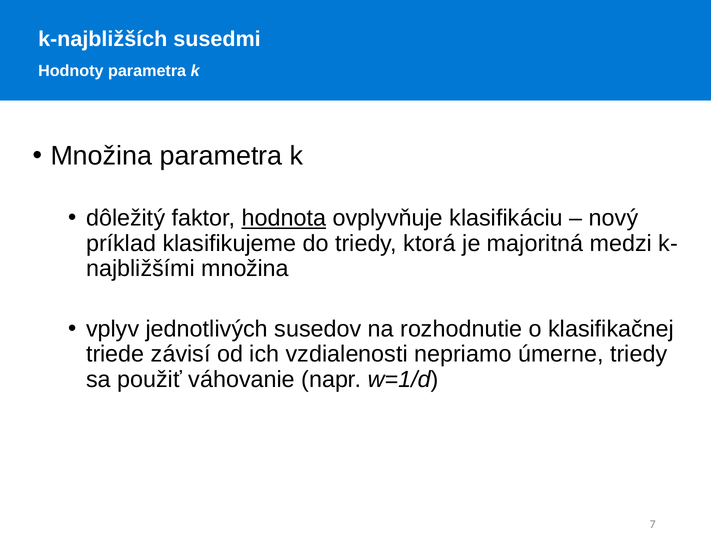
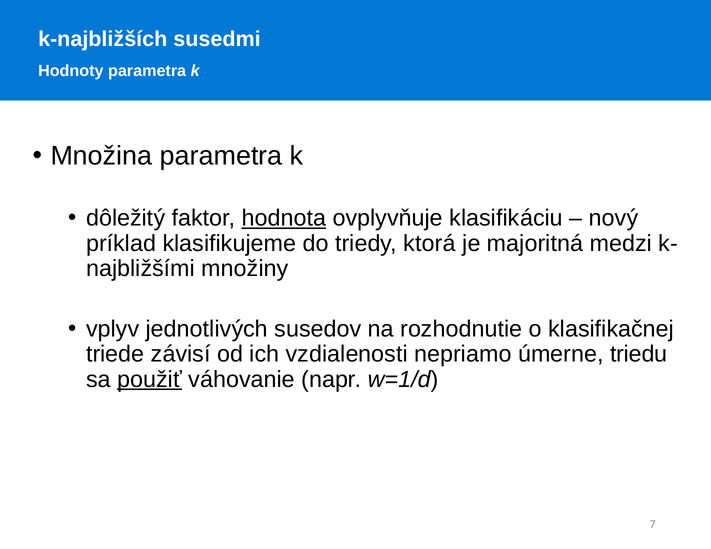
množina at (245, 269): množina -> množiny
úmerne triedy: triedy -> triedu
použiť underline: none -> present
